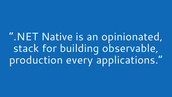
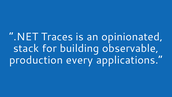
Native: Native -> Traces
